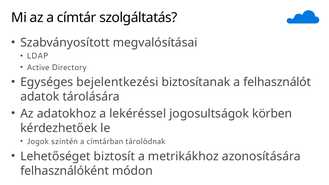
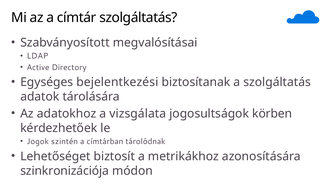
a felhasználót: felhasználót -> szolgáltatás
lekéréssel: lekéréssel -> vizsgálata
felhasználóként: felhasználóként -> szinkronizációja
